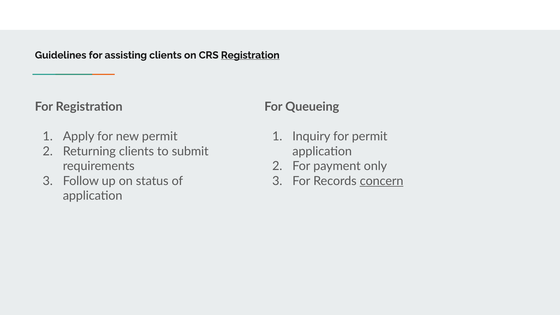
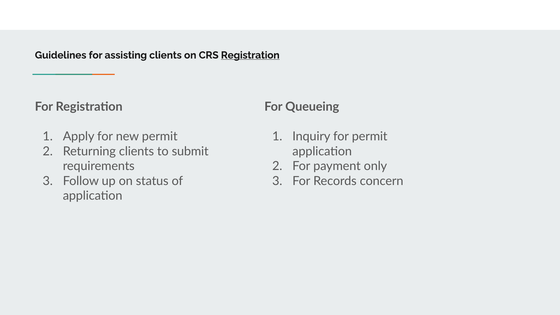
concern underline: present -> none
